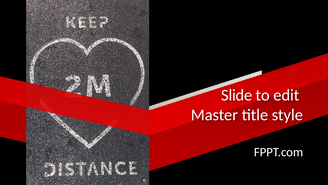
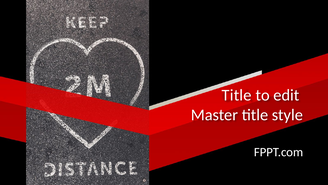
Slide at (237, 95): Slide -> Title
